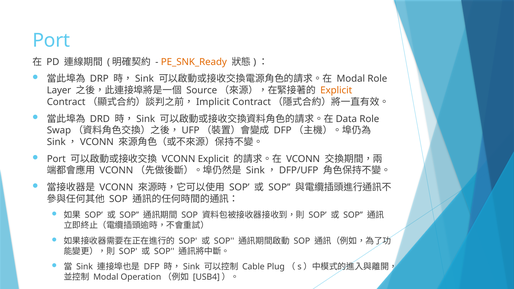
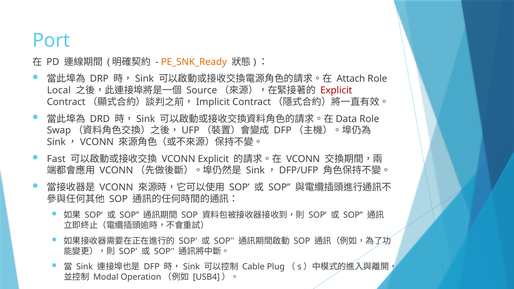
Modal at (351, 79): Modal -> Attach
Layer: Layer -> Local
Explicit at (336, 90) colour: orange -> red
Port at (56, 159): Port -> Fast
